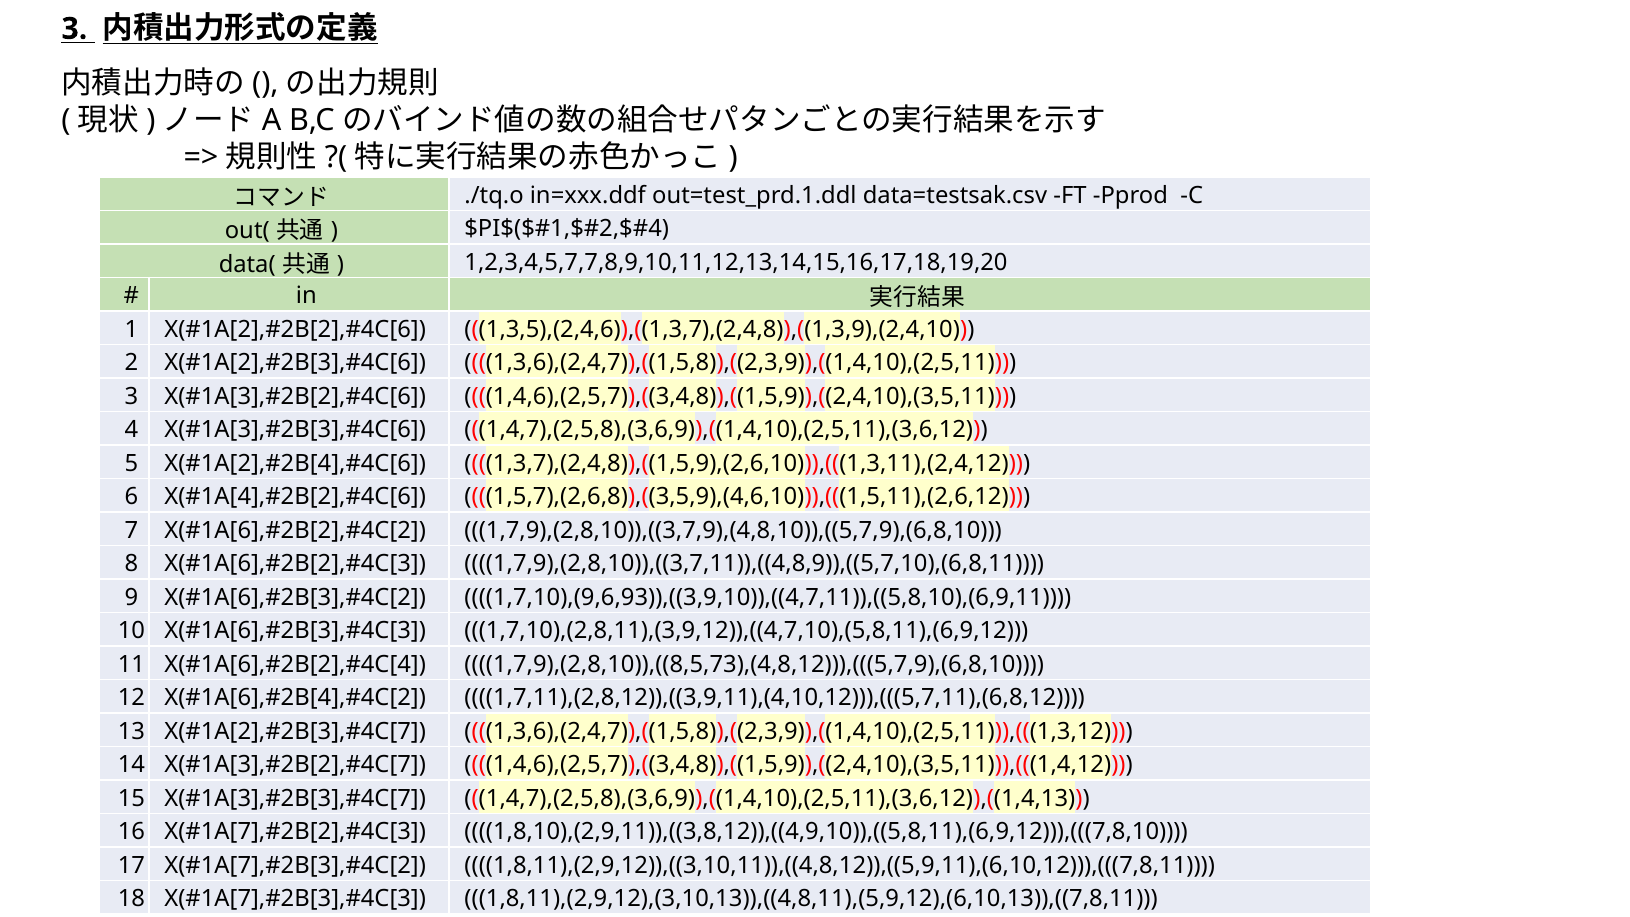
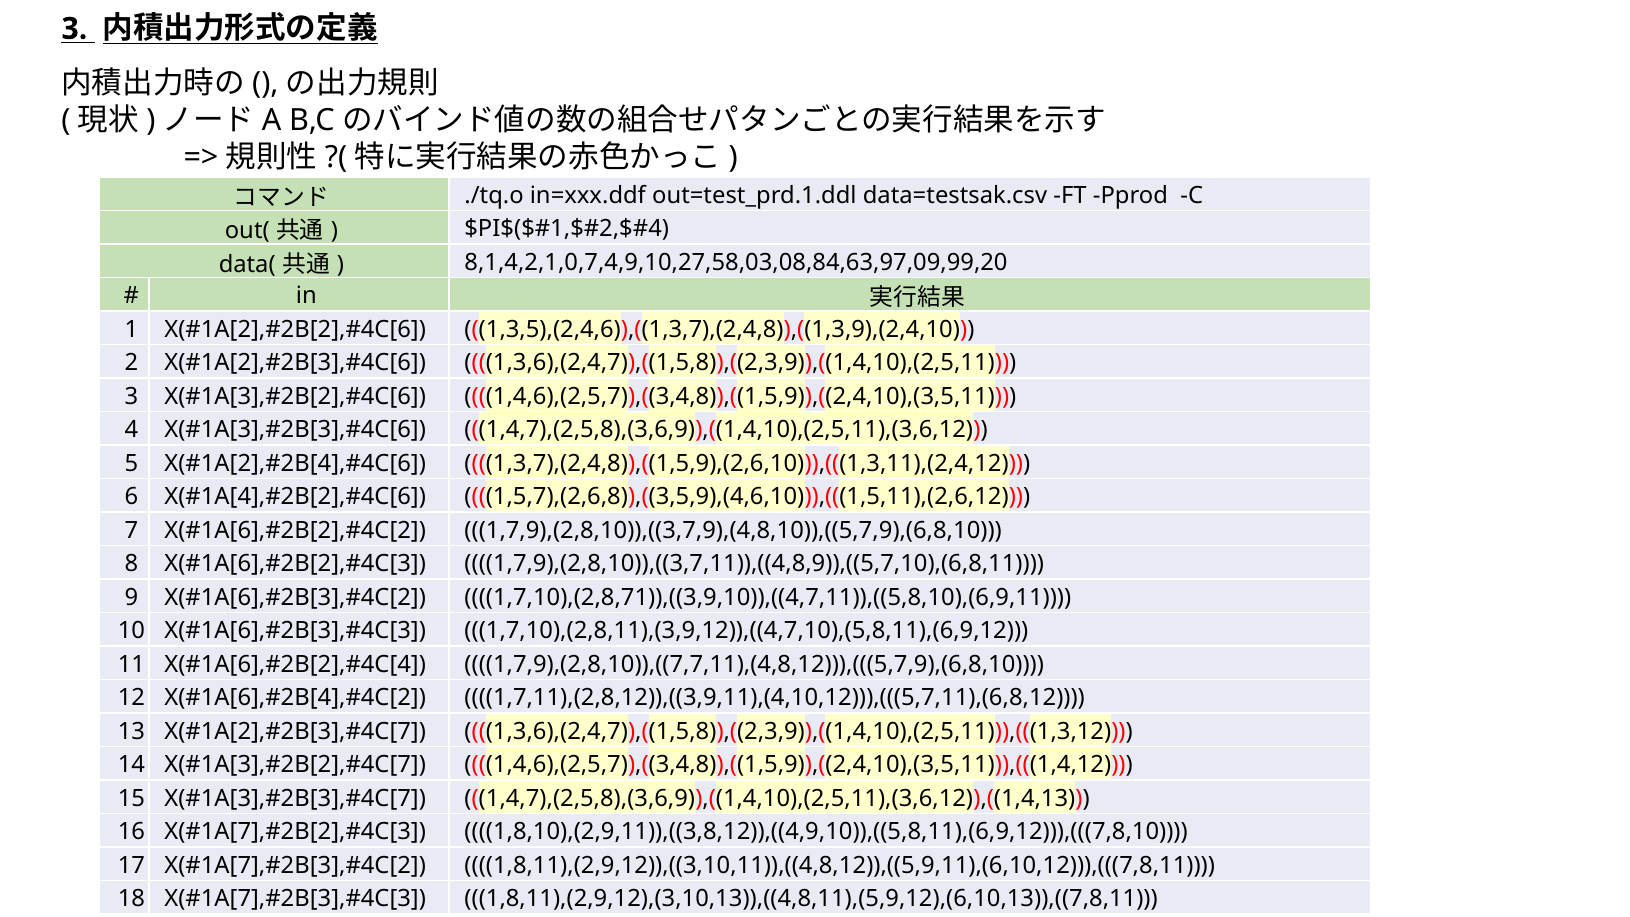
1,2,3,4,5,7,7,8,9,10,11,12,13,14,15,16,17,18,19,20: 1,2,3,4,5,7,7,8,9,10,11,12,13,14,15,16,17,18,19,20 -> 8,1,4,2,1,0,7,4,9,10,27,58,03,08,84,63,97,09,99,20
1,7,10),(9,6,93)),((3,9,10)),((4,7,11)),((5,8,10),(6,9,11: 1,7,10),(9,6,93)),((3,9,10)),((4,7,11)),((5,8,10),(6,9,11 -> 1,7,10),(2,8,71)),((3,9,10)),((4,7,11)),((5,8,10),(6,9,11
1,7,9),(2,8,10)),((8,5,73),(4,8,12))),(((5,7,9),(6,8,10: 1,7,9),(2,8,10)),((8,5,73),(4,8,12))),(((5,7,9),(6,8,10 -> 1,7,9),(2,8,10)),((7,7,11),(4,8,12))),(((5,7,9),(6,8,10
